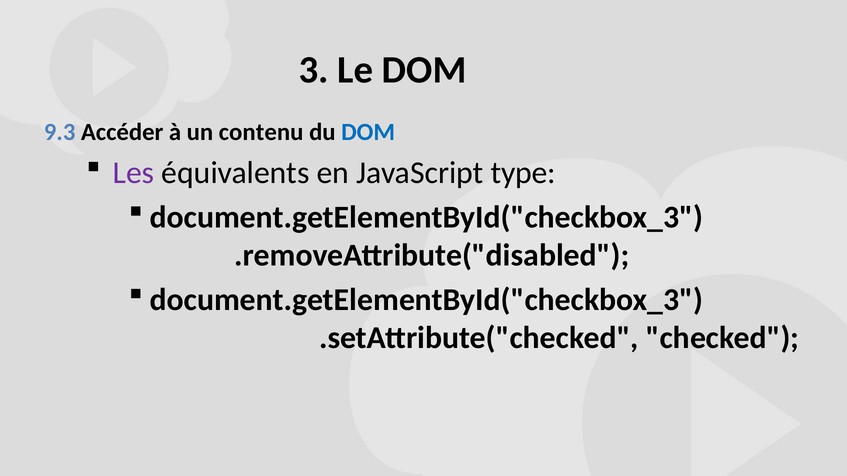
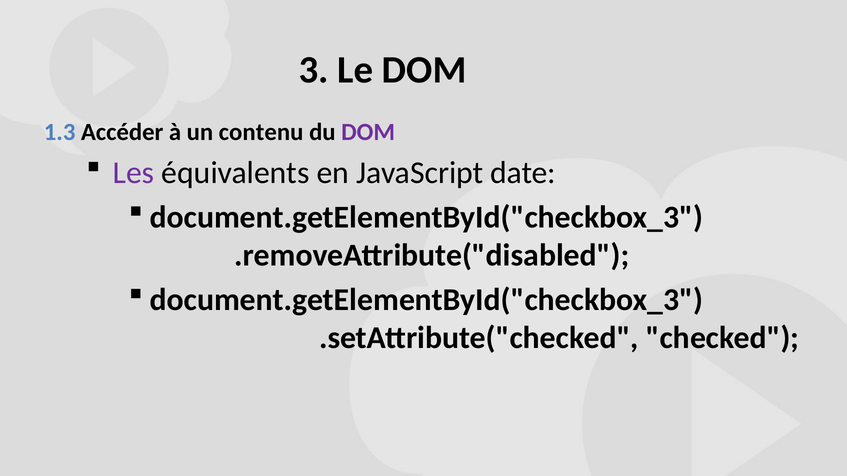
9.3: 9.3 -> 1.3
DOM at (368, 132) colour: blue -> purple
type: type -> date
